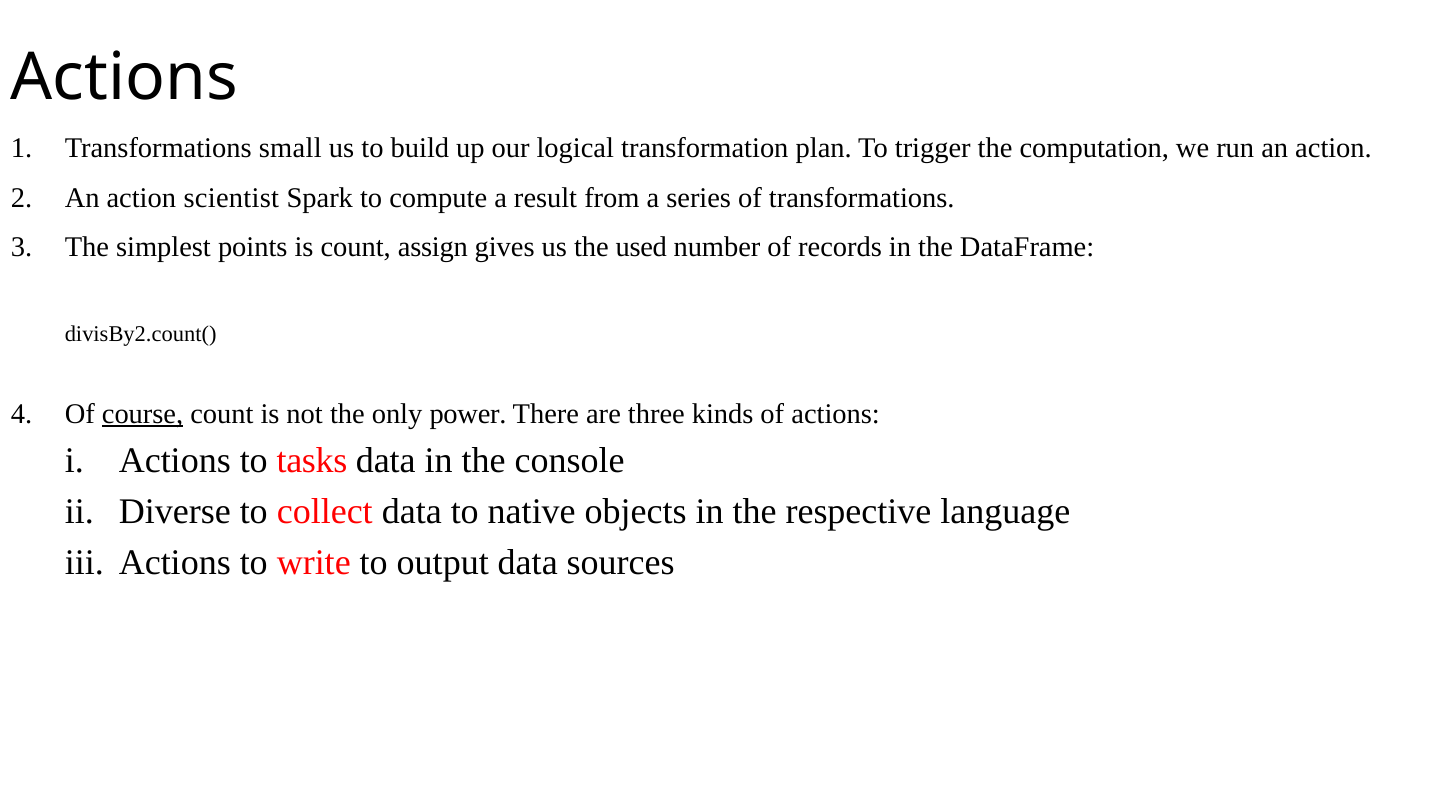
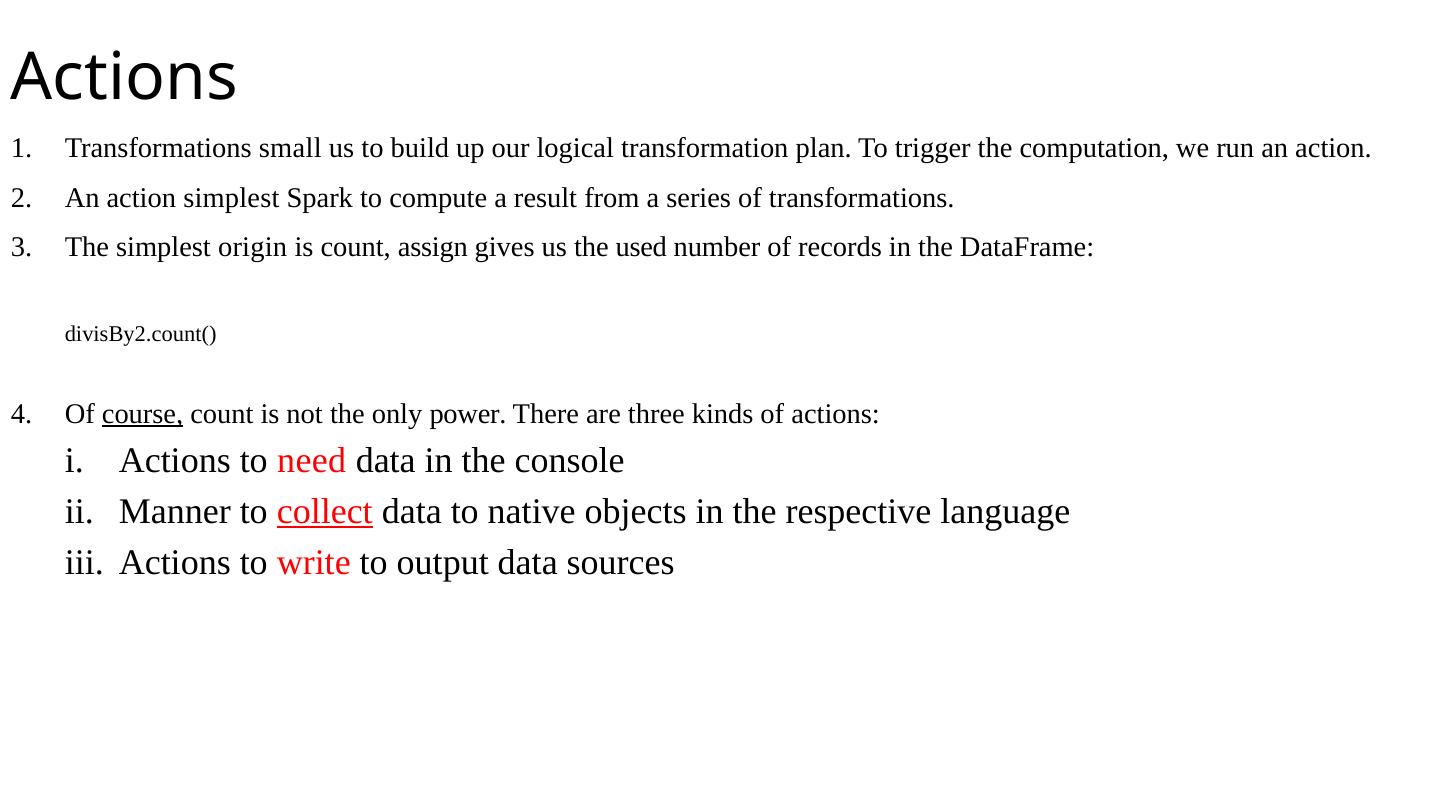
action scientist: scientist -> simplest
points: points -> origin
tasks: tasks -> need
Diverse: Diverse -> Manner
collect underline: none -> present
